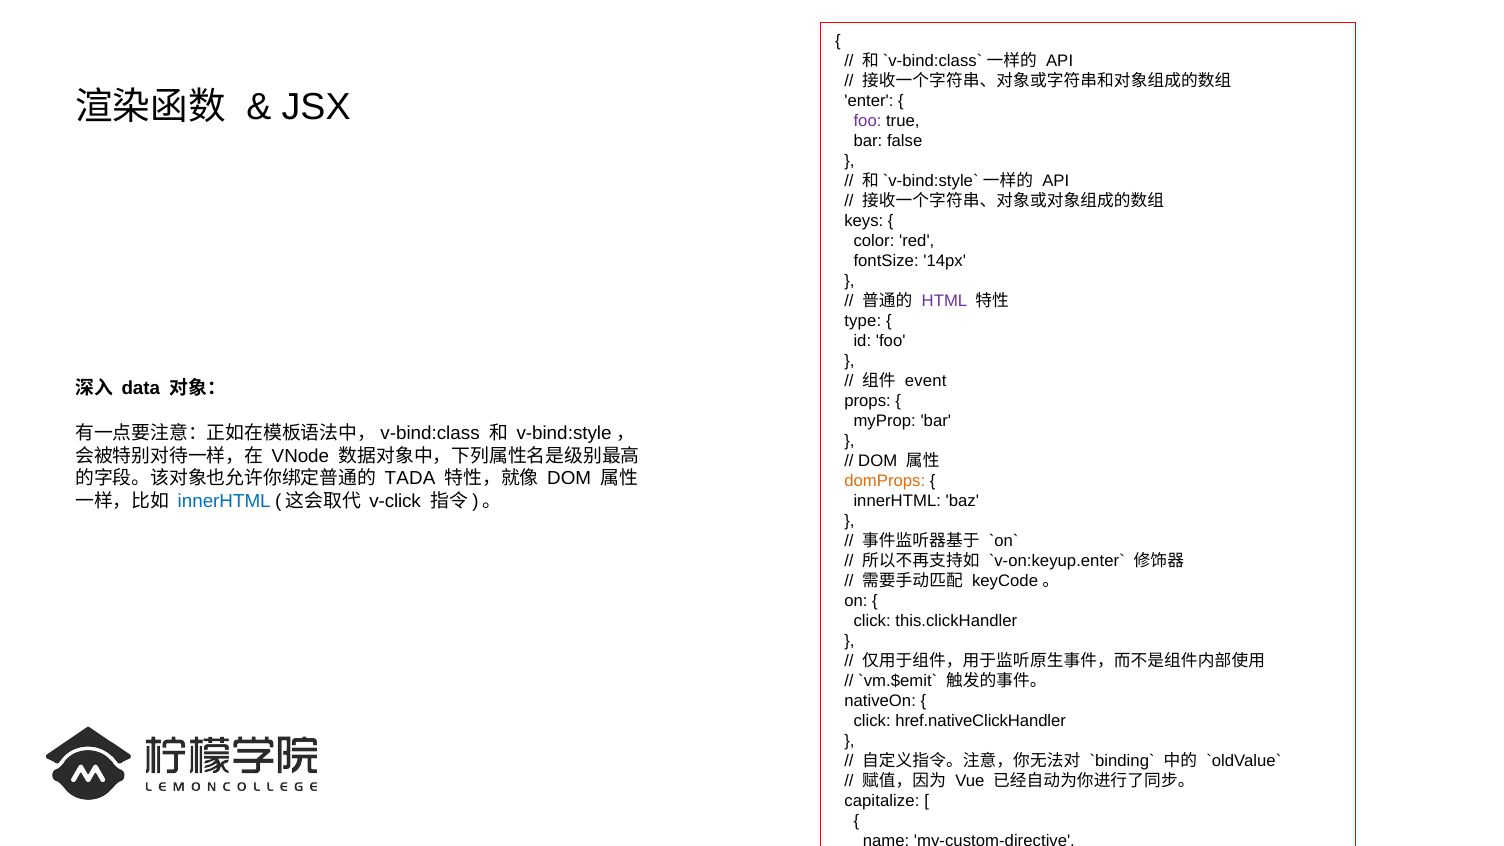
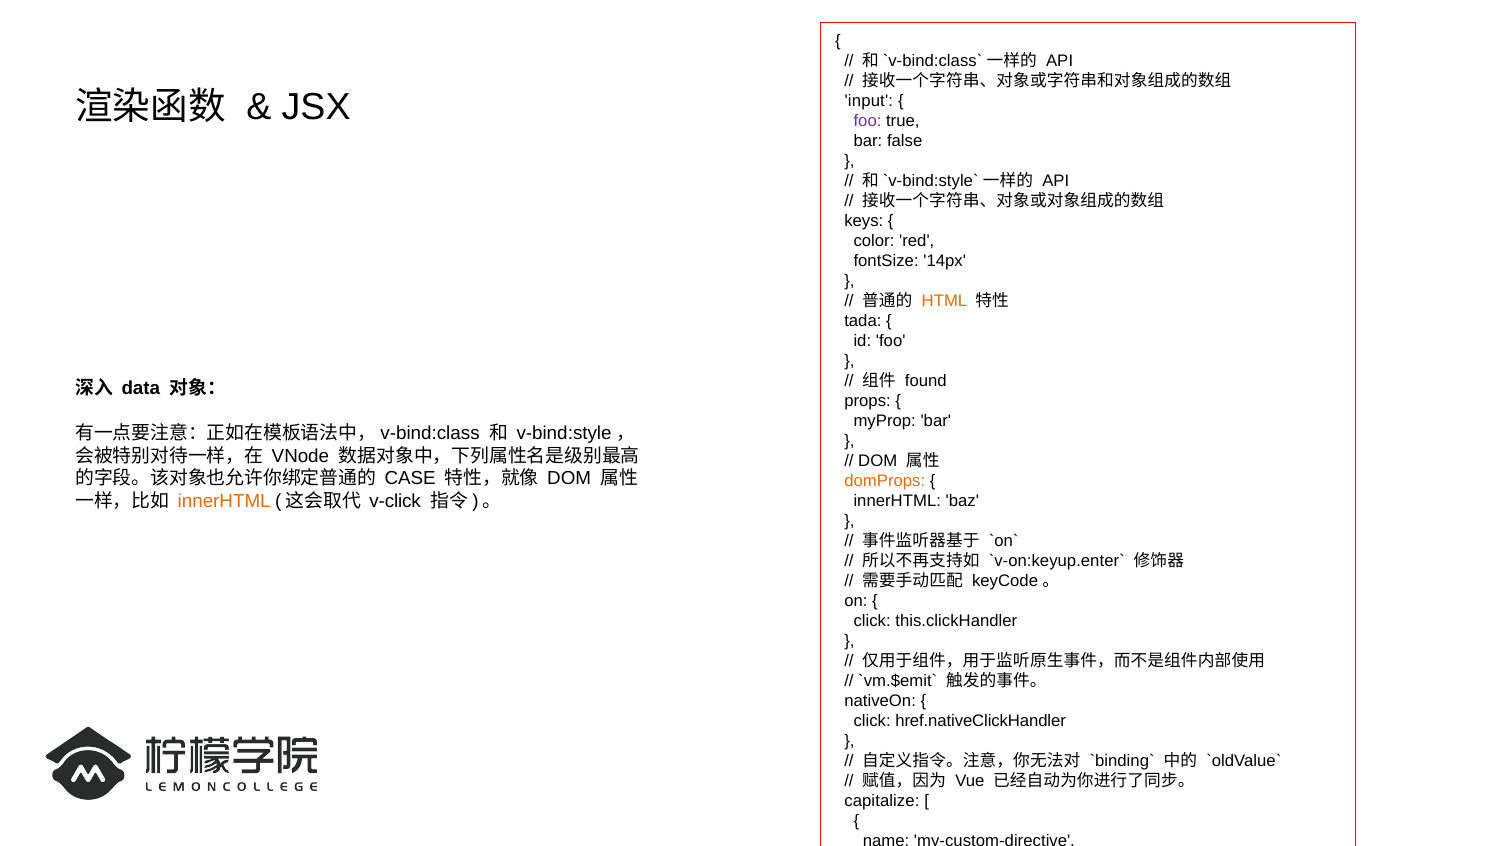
enter: enter -> input
HTML colour: purple -> orange
type: type -> tada
event: event -> found
TADA: TADA -> CASE
innerHTML at (224, 501) colour: blue -> orange
